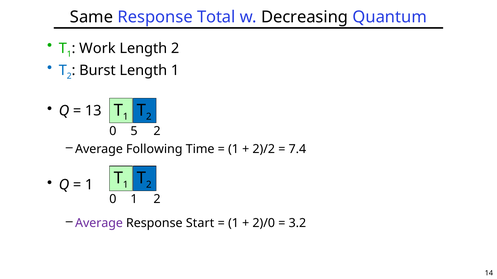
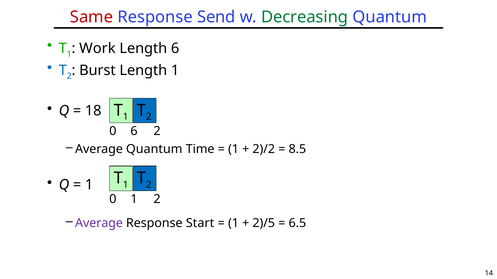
Same colour: black -> red
Total: Total -> Send
Decreasing colour: black -> green
Length 2: 2 -> 6
13: 13 -> 18
0 5: 5 -> 6
Average Following: Following -> Quantum
7.4: 7.4 -> 8.5
2)/0: 2)/0 -> 2)/5
3.2: 3.2 -> 6.5
